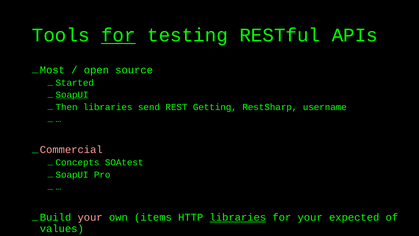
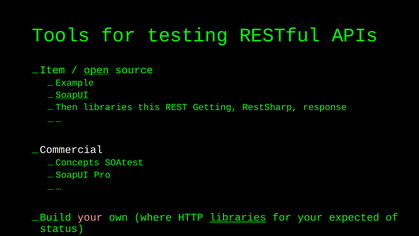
for at (118, 35) underline: present -> none
Most: Most -> Item
open underline: none -> present
Started: Started -> Example
send: send -> this
username: username -> response
Commercial colour: pink -> white
items: items -> where
values: values -> status
